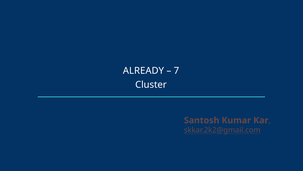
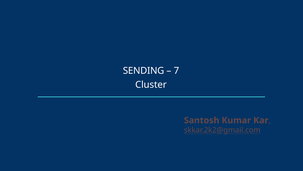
ALREADY: ALREADY -> SENDING
